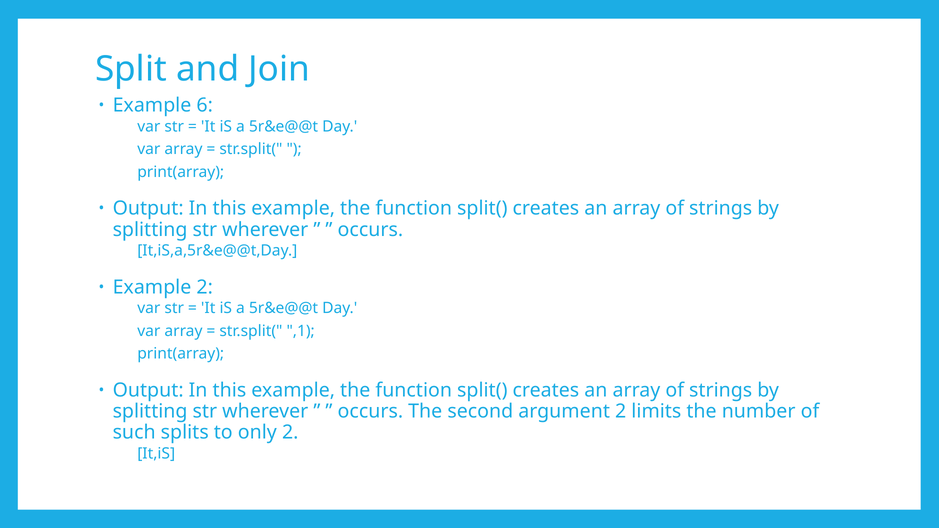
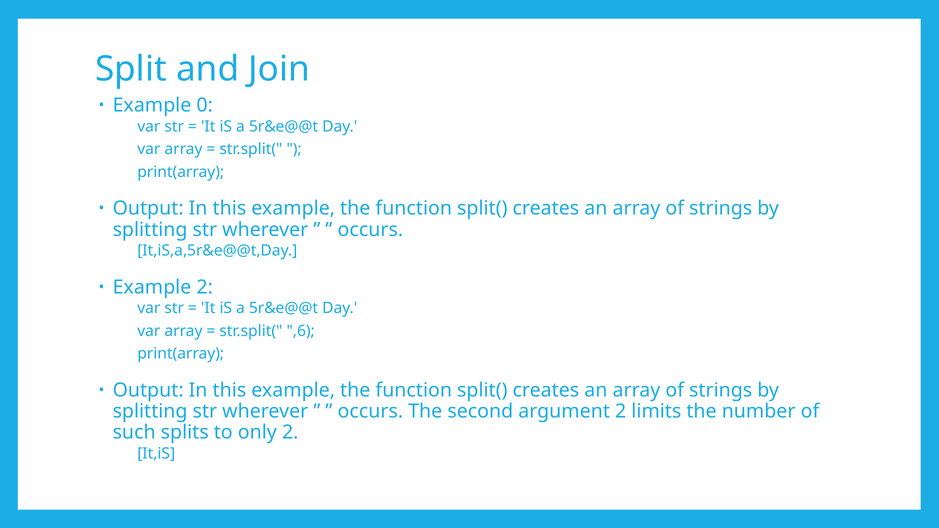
6: 6 -> 0
,1: ,1 -> ,6
